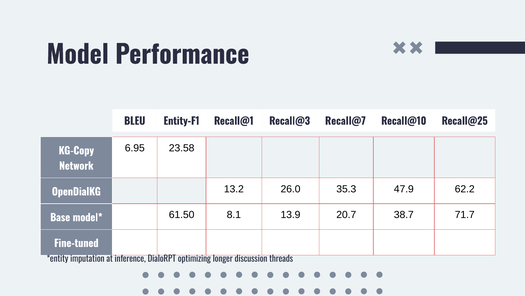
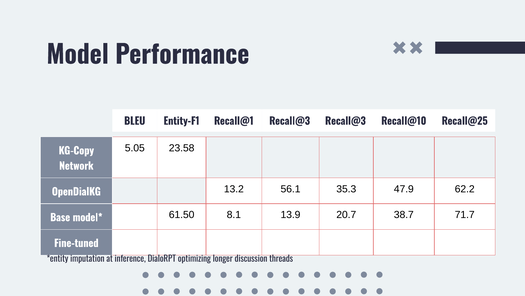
Recall@3 Recall@7: Recall@7 -> Recall@3
6.95: 6.95 -> 5.05
26.0: 26.0 -> 56.1
